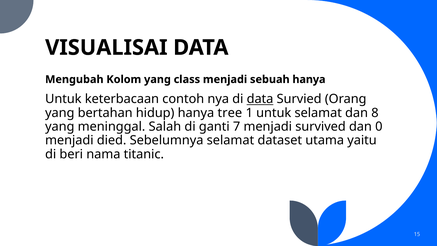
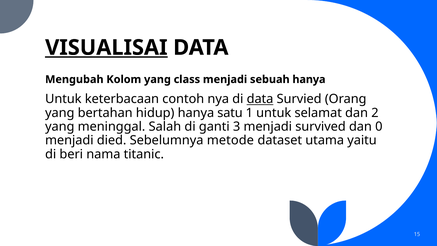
VISUALISAI underline: none -> present
tree: tree -> satu
8: 8 -> 2
7: 7 -> 3
Sebelumnya selamat: selamat -> metode
